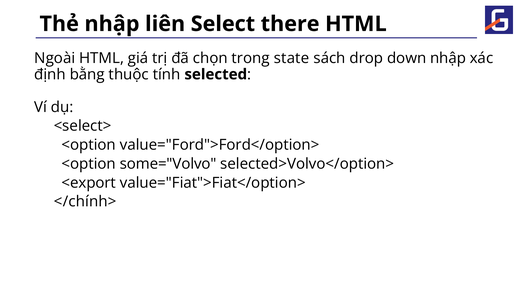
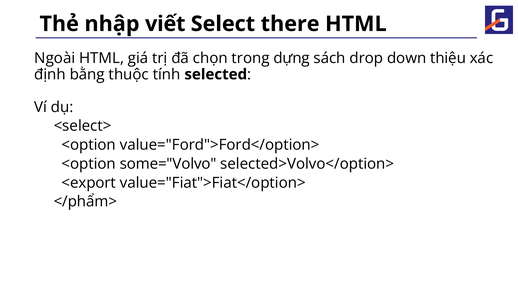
liên: liên -> viết
state: state -> dựng
down nhập: nhập -> thiệu
</chính>: </chính> -> </phẩm>
